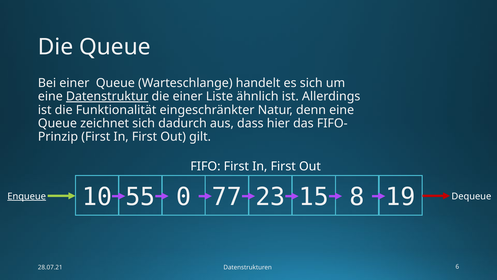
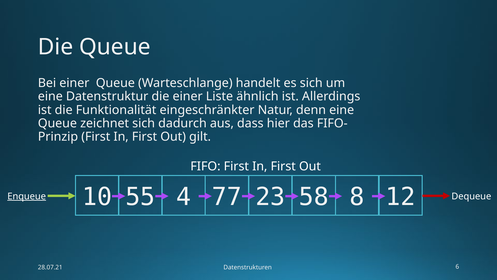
Datenstruktur underline: present -> none
0: 0 -> 4
15: 15 -> 58
19: 19 -> 12
